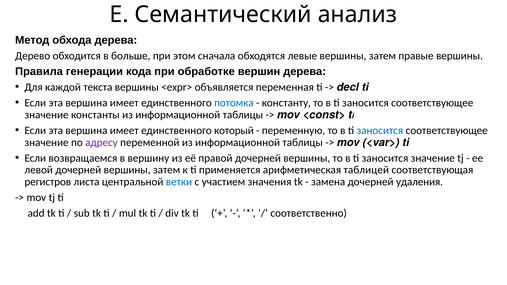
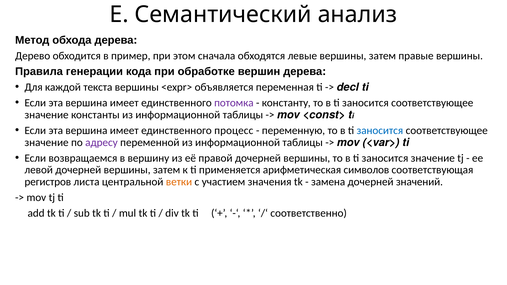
больше: больше -> пример
потомка colour: blue -> purple
который: который -> процесс
таблицей: таблицей -> символов
ветки colour: blue -> orange
удаления: удаления -> значений
